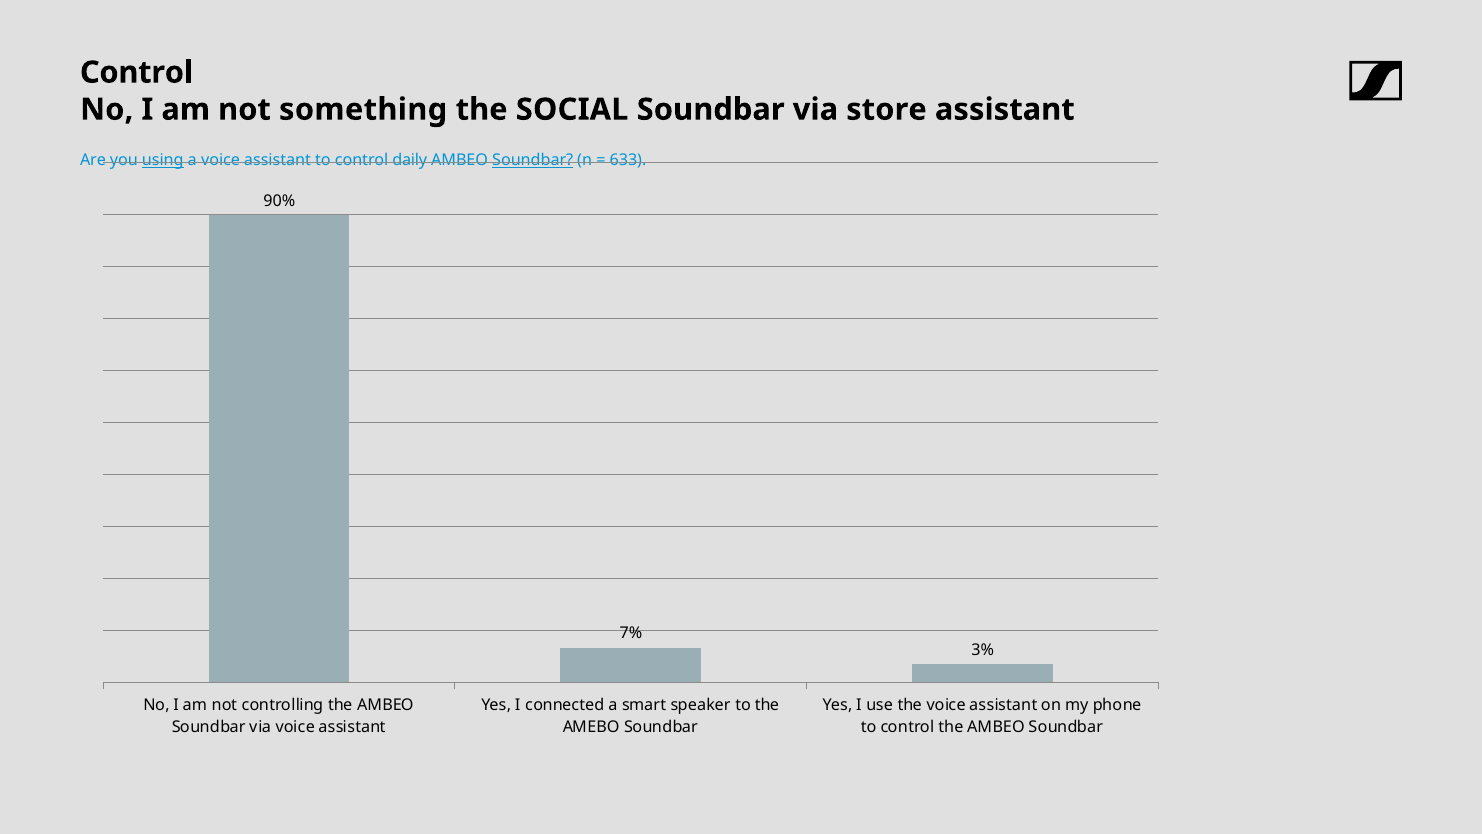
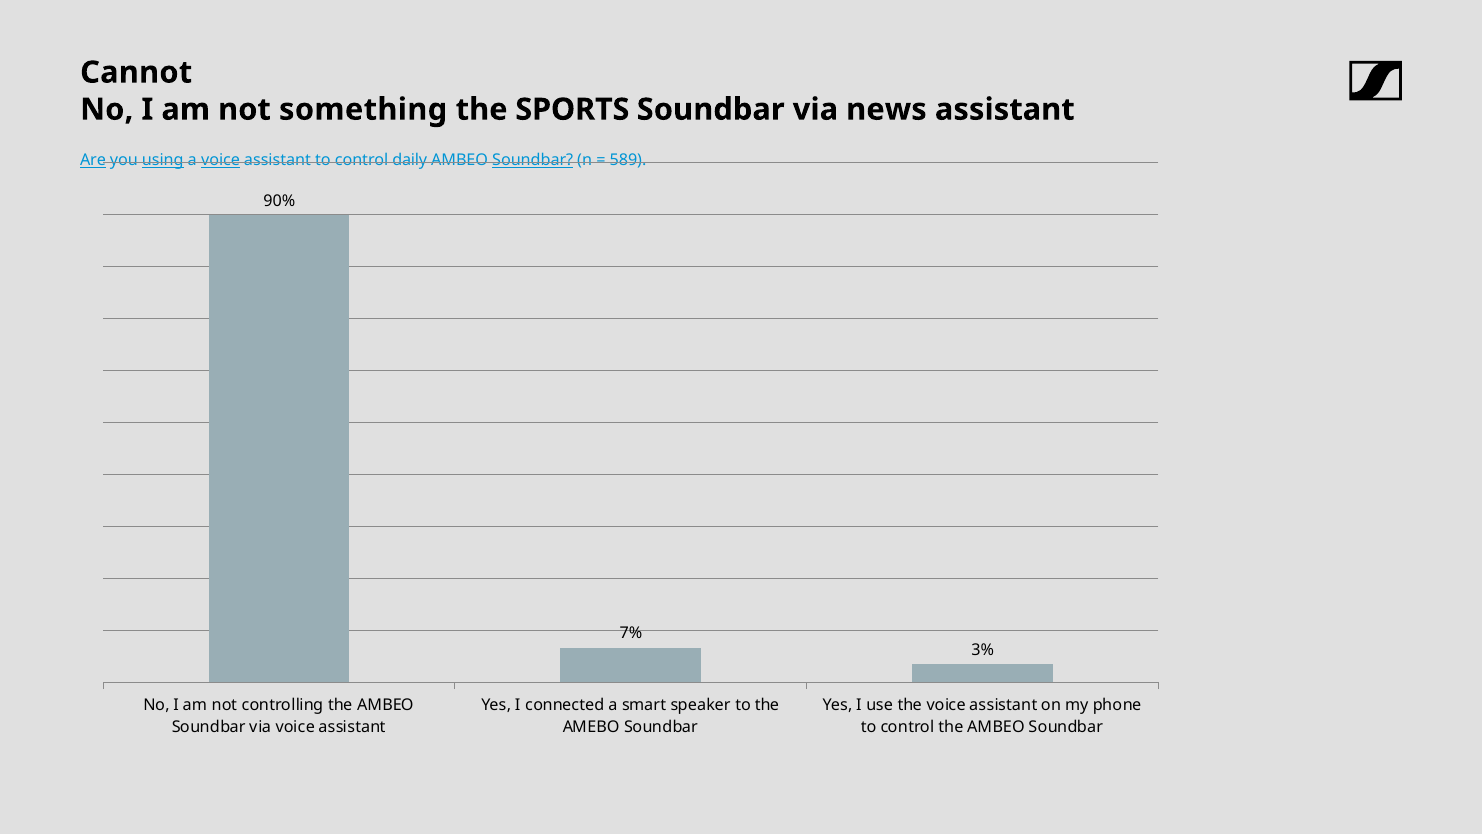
Control at (136, 72): Control -> Cannot
SOCIAL: SOCIAL -> SPORTS
store: store -> news
Are underline: none -> present
voice at (221, 160) underline: none -> present
633: 633 -> 589
